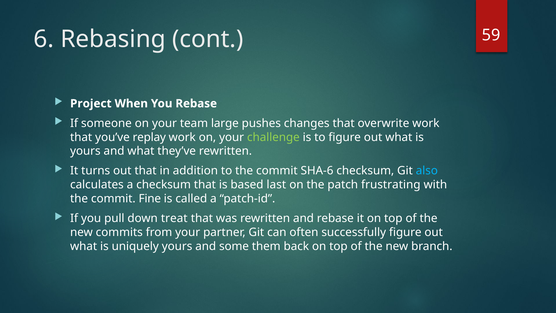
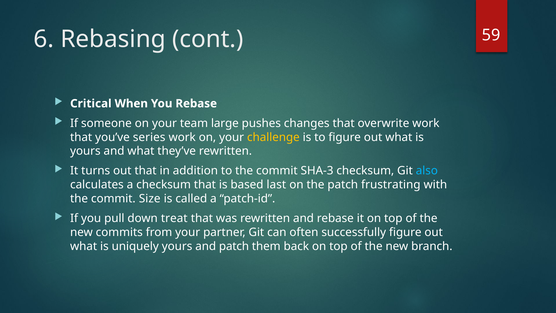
Project: Project -> Critical
replay: replay -> series
challenge colour: light green -> yellow
SHA-6: SHA-6 -> SHA-3
Fine: Fine -> Size
and some: some -> patch
